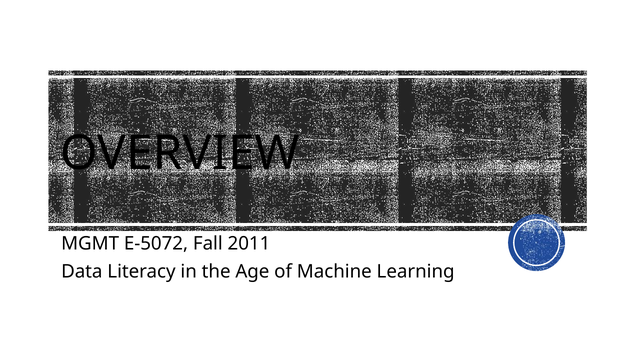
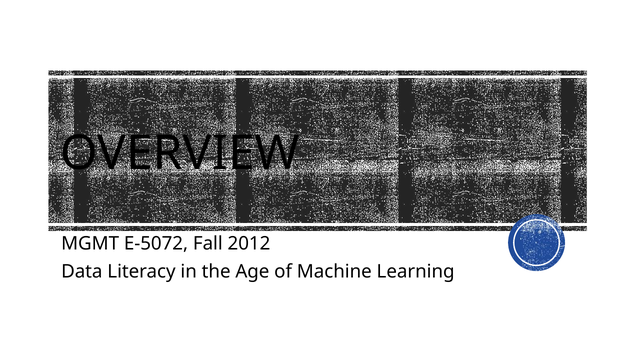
2011: 2011 -> 2012
